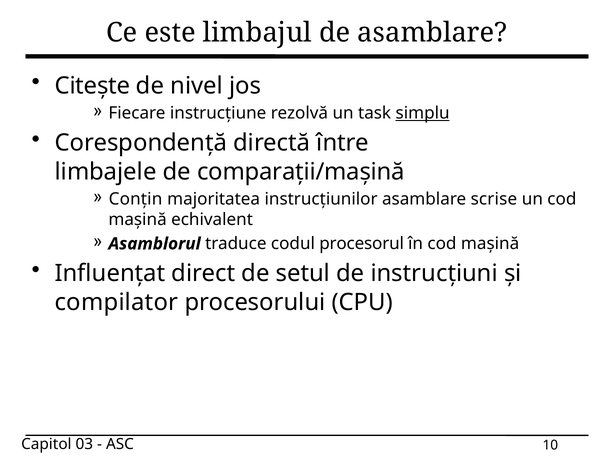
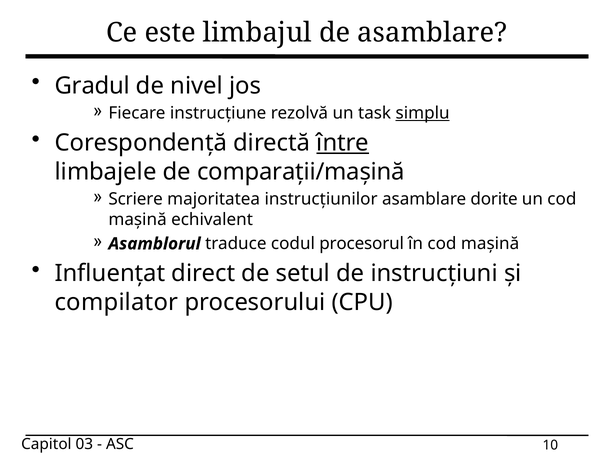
Citește: Citește -> Gradul
între underline: none -> present
Conțin: Conțin -> Scriere
scrise: scrise -> dorite
